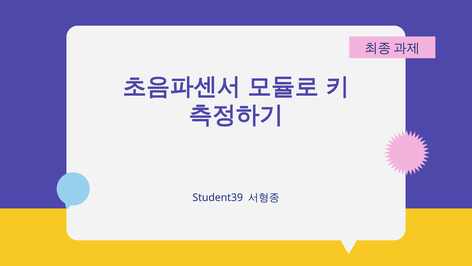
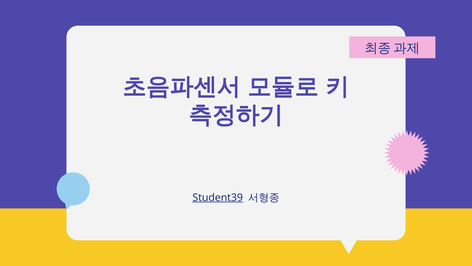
Student39 underline: none -> present
